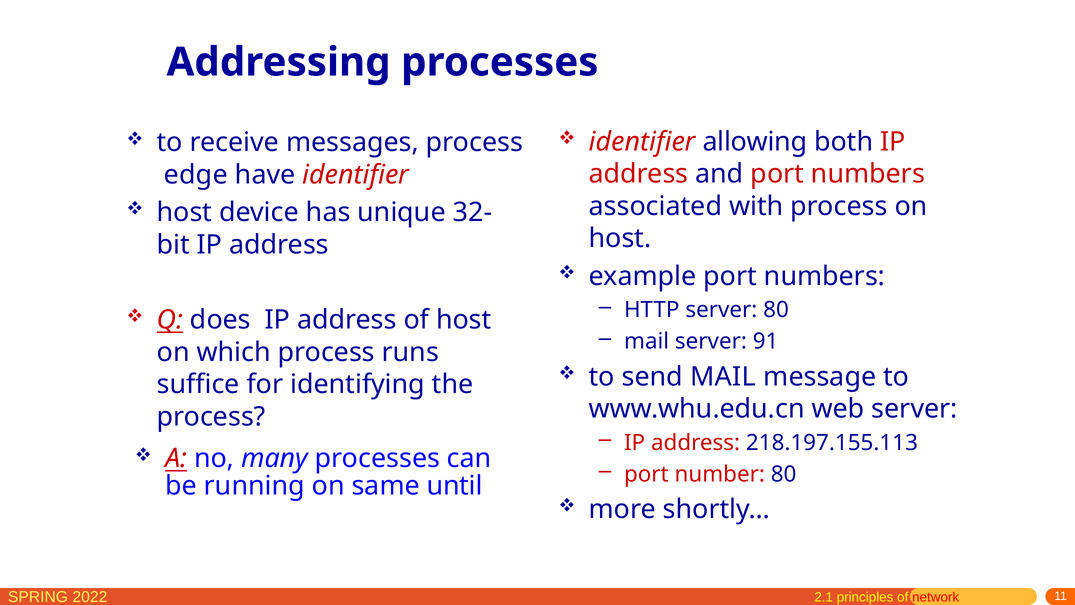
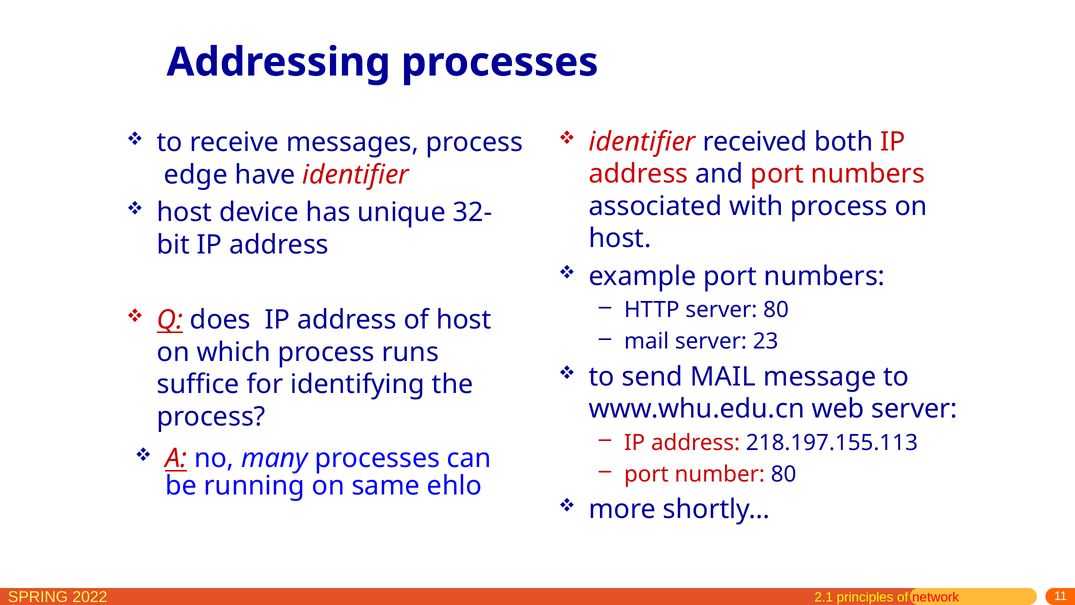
allowing: allowing -> received
91: 91 -> 23
until: until -> ehlo
